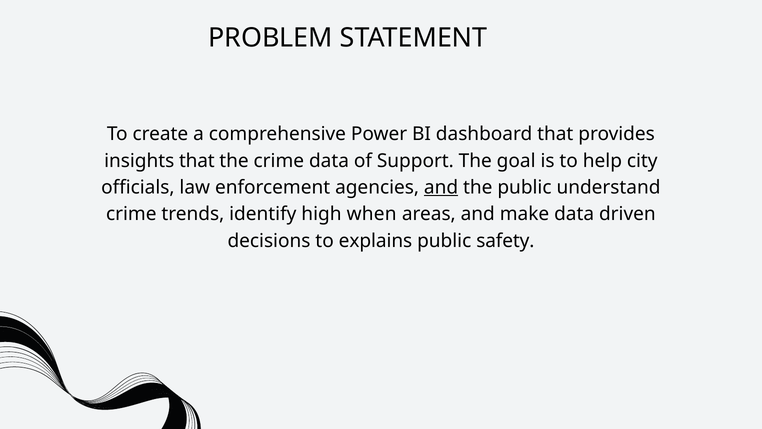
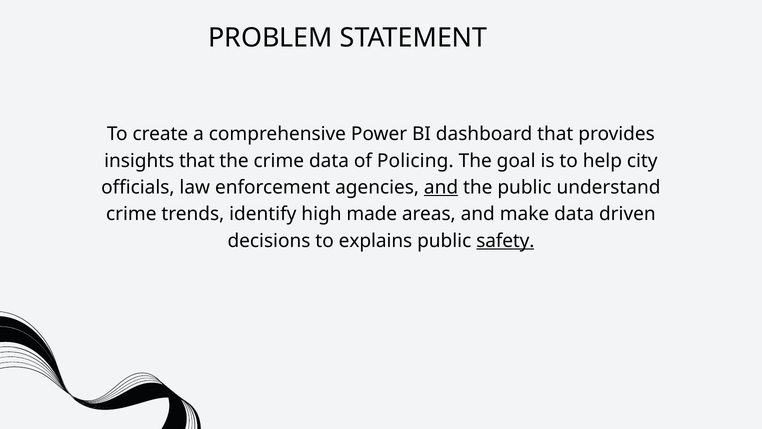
Support: Support -> Policing
when: when -> made
safety underline: none -> present
